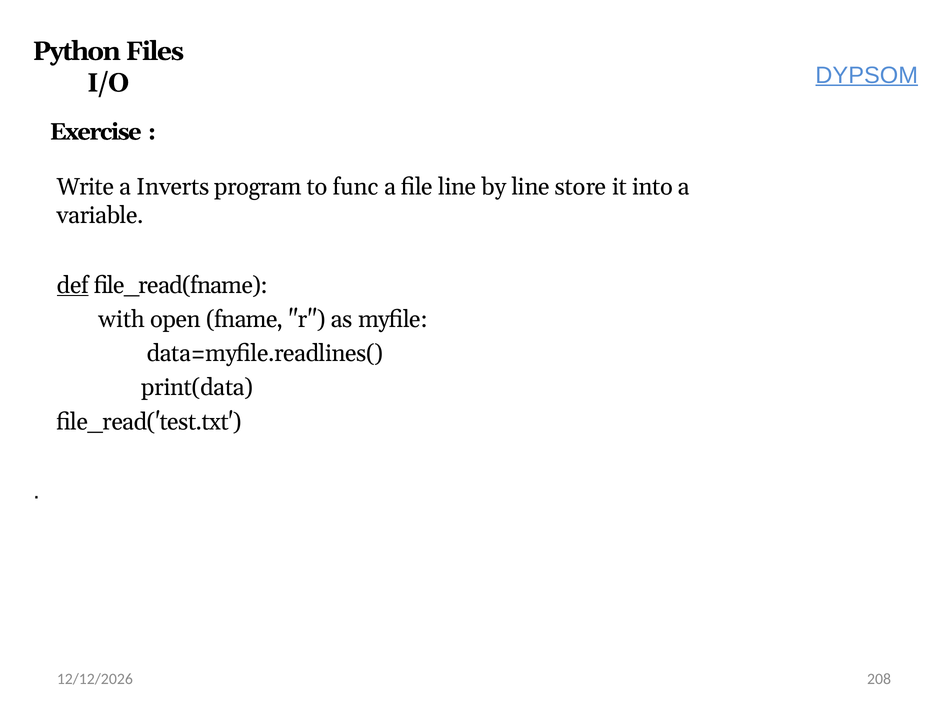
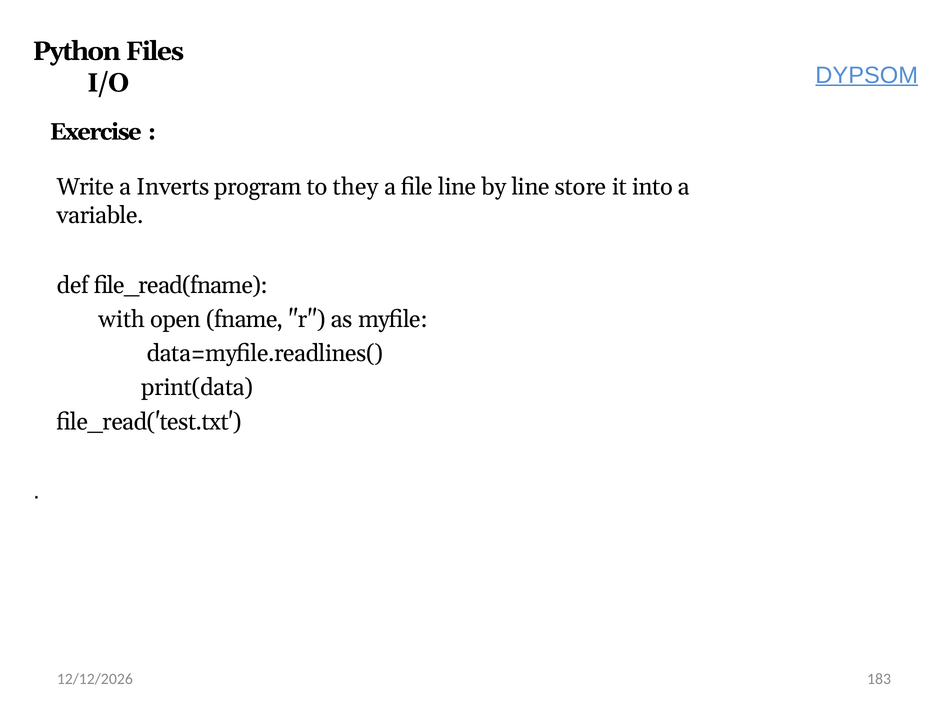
func: func -> they
def underline: present -> none
208: 208 -> 183
